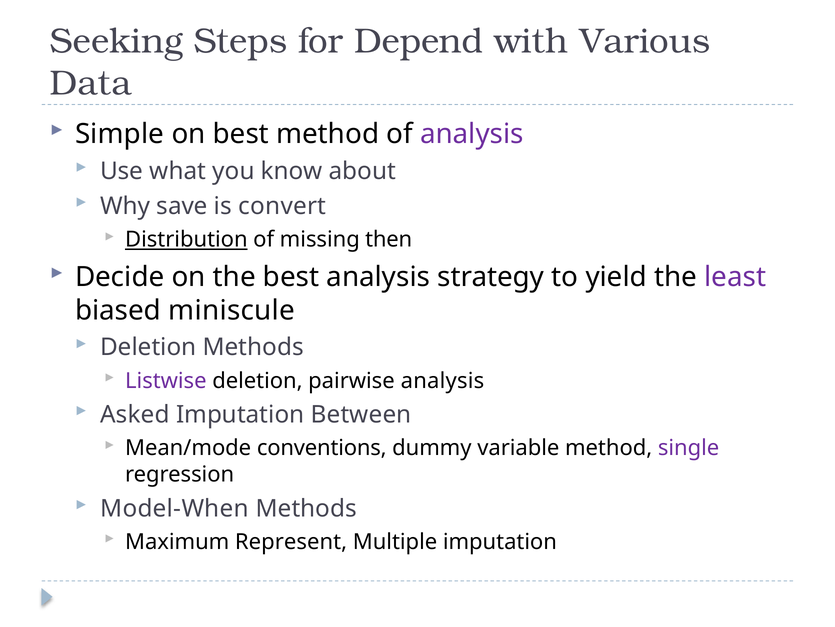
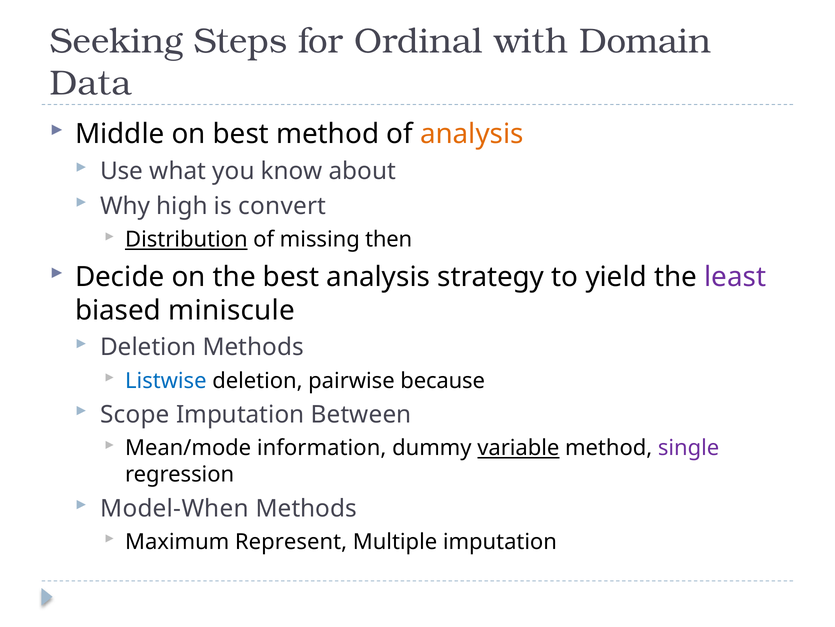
Depend: Depend -> Ordinal
Various: Various -> Domain
Simple: Simple -> Middle
analysis at (472, 134) colour: purple -> orange
save: save -> high
Listwise colour: purple -> blue
pairwise analysis: analysis -> because
Asked: Asked -> Scope
conventions: conventions -> information
variable underline: none -> present
